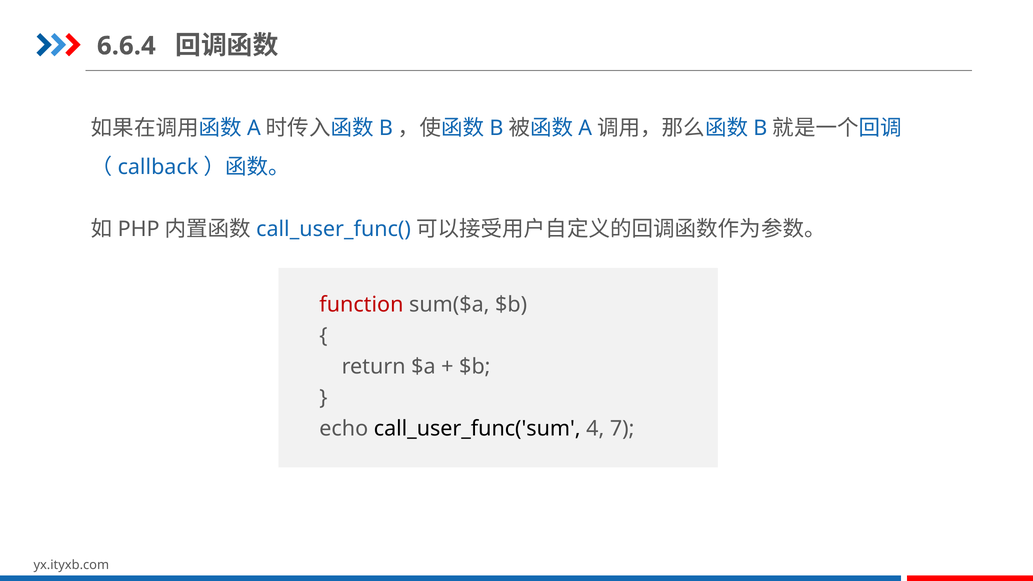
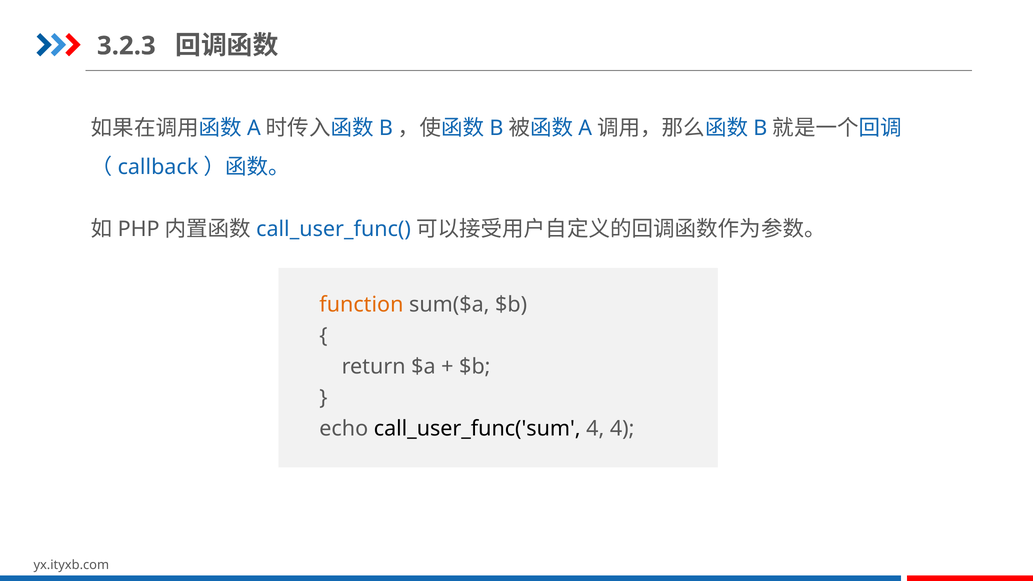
6.6.4: 6.6.4 -> 3.2.3
function colour: red -> orange
4 7: 7 -> 4
